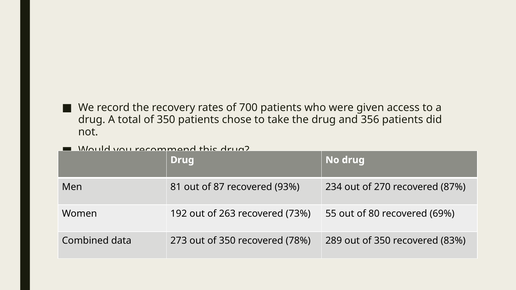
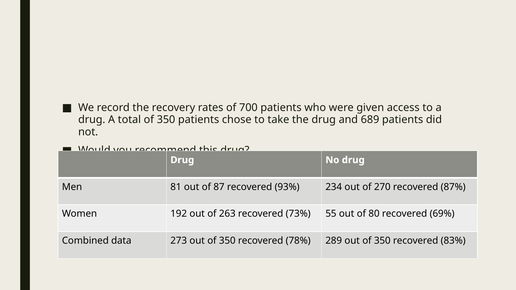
356: 356 -> 689
